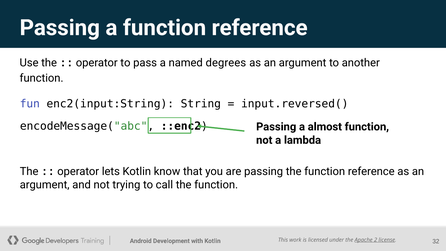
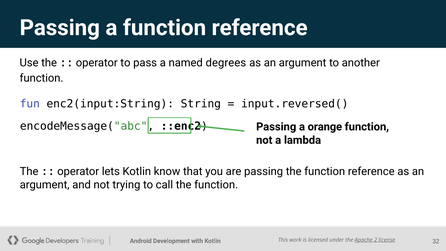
almost: almost -> orange
